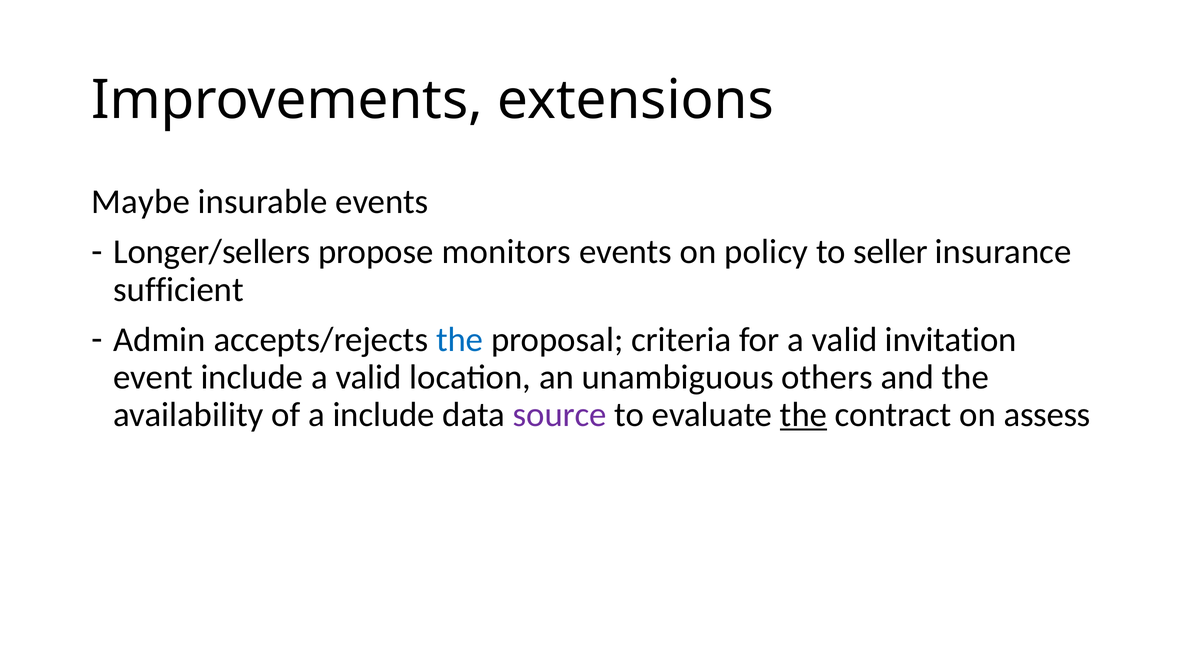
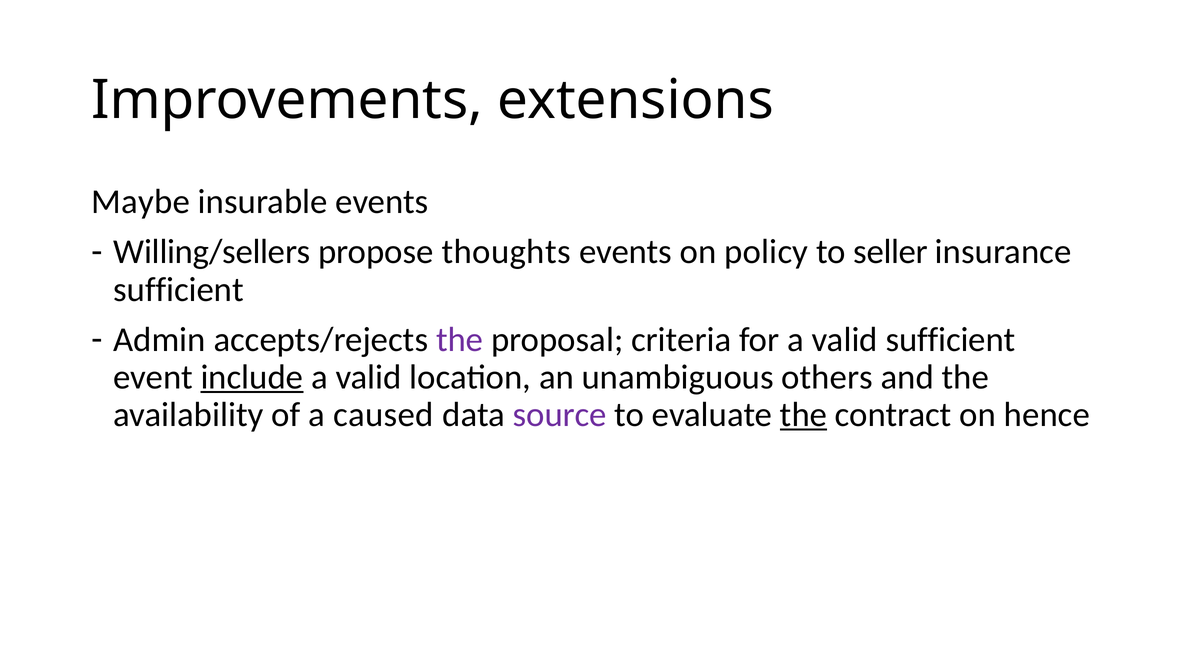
Longer/sellers: Longer/sellers -> Willing/sellers
monitors: monitors -> thoughts
the at (460, 339) colour: blue -> purple
valid invitation: invitation -> sufficient
include at (252, 377) underline: none -> present
a include: include -> caused
assess: assess -> hence
